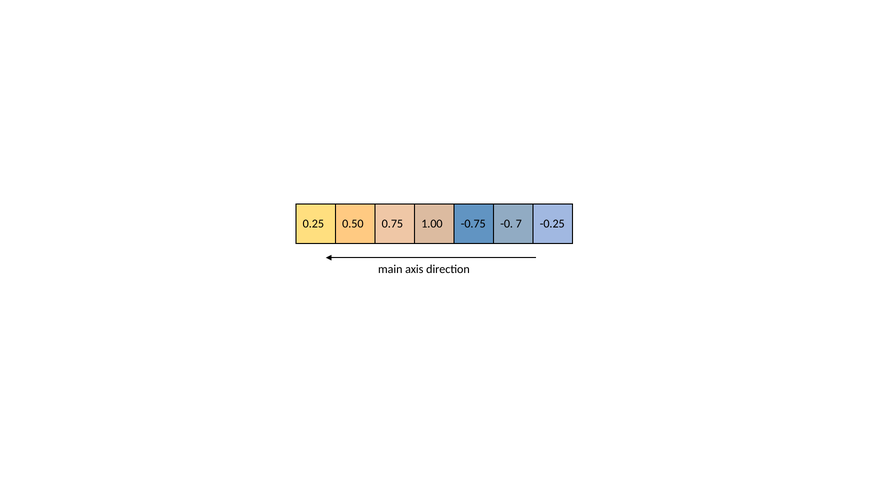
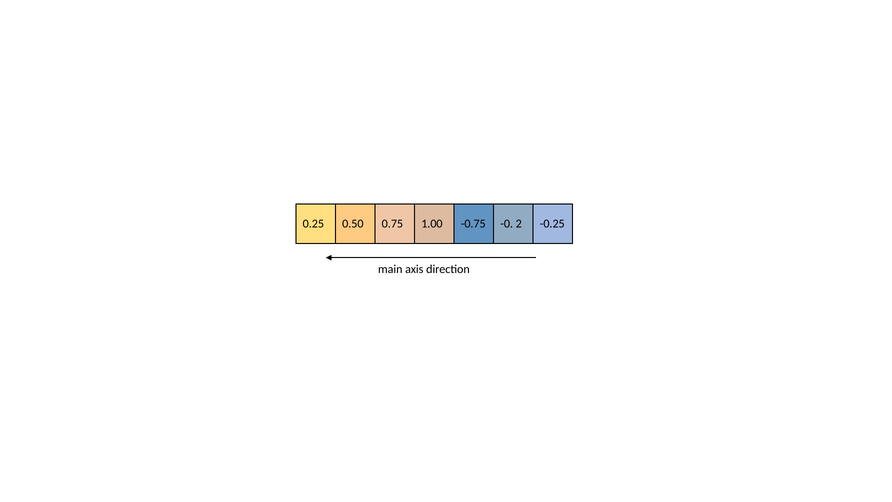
7: 7 -> 2
